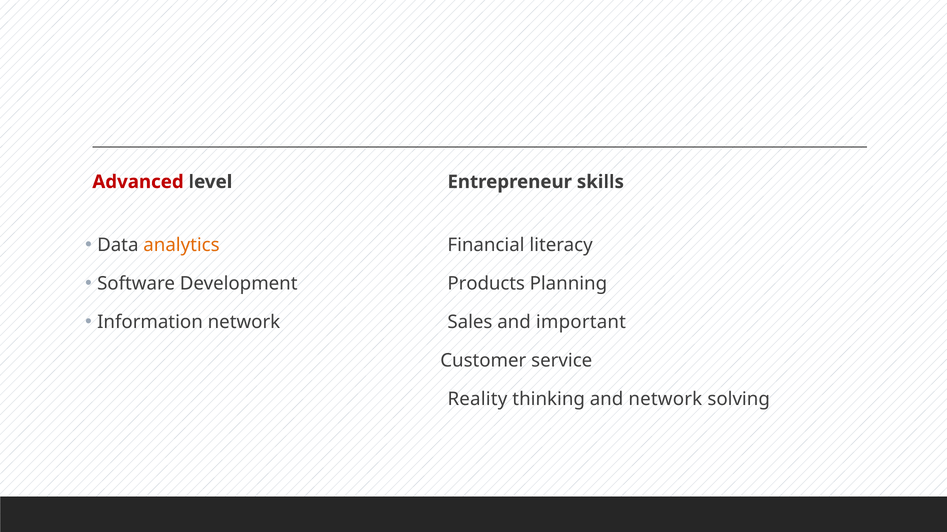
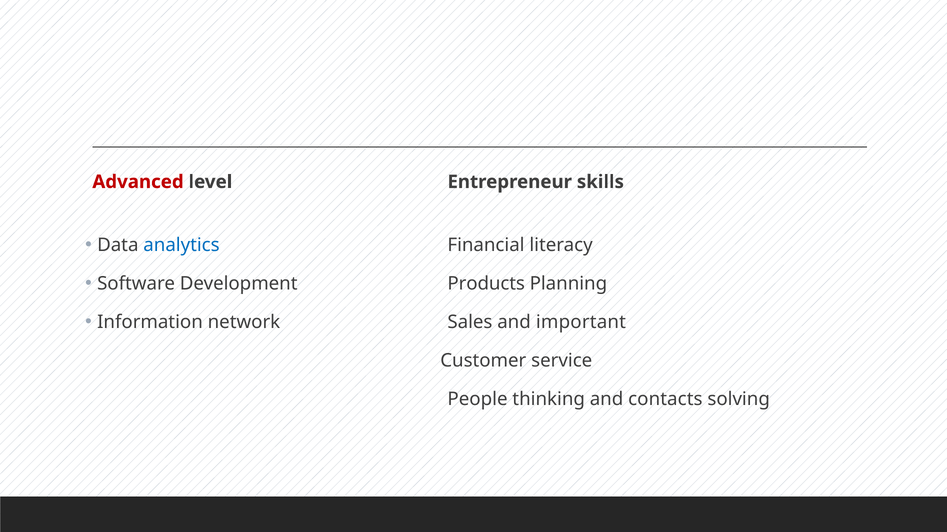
analytics colour: orange -> blue
Reality: Reality -> People
and network: network -> contacts
